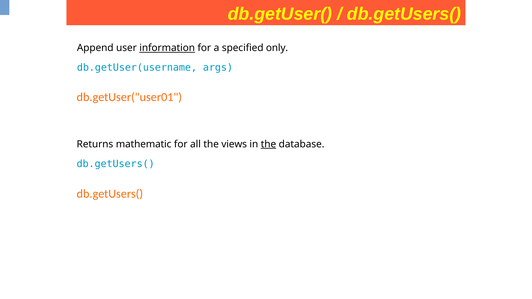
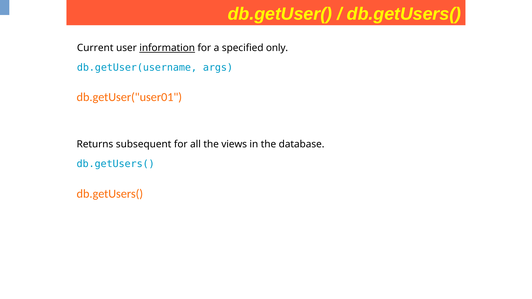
Append: Append -> Current
mathematic: mathematic -> subsequent
the at (268, 144) underline: present -> none
